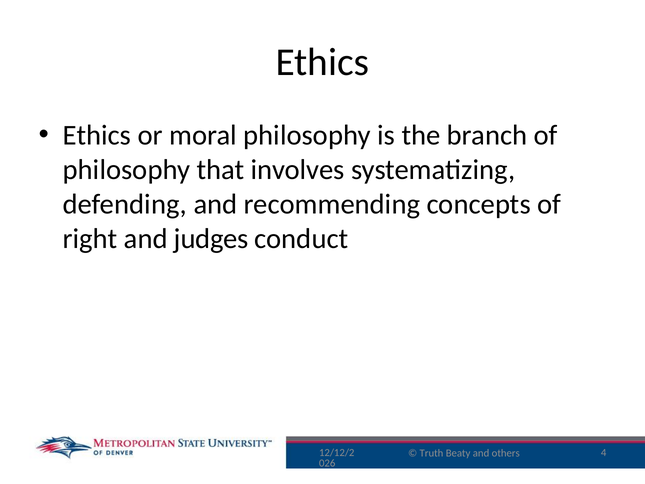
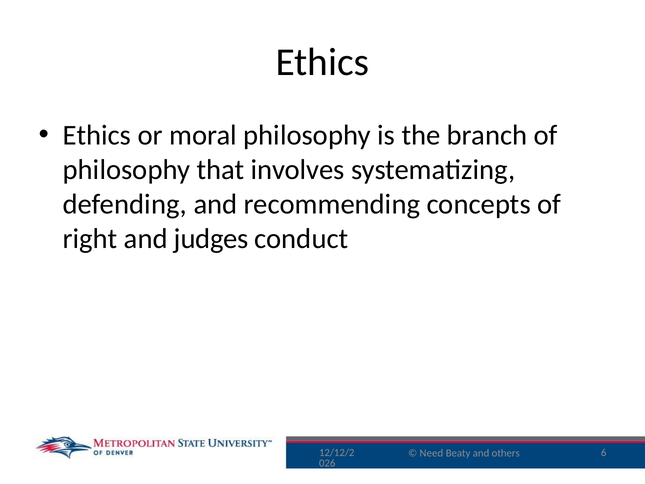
Truth: Truth -> Need
4: 4 -> 6
